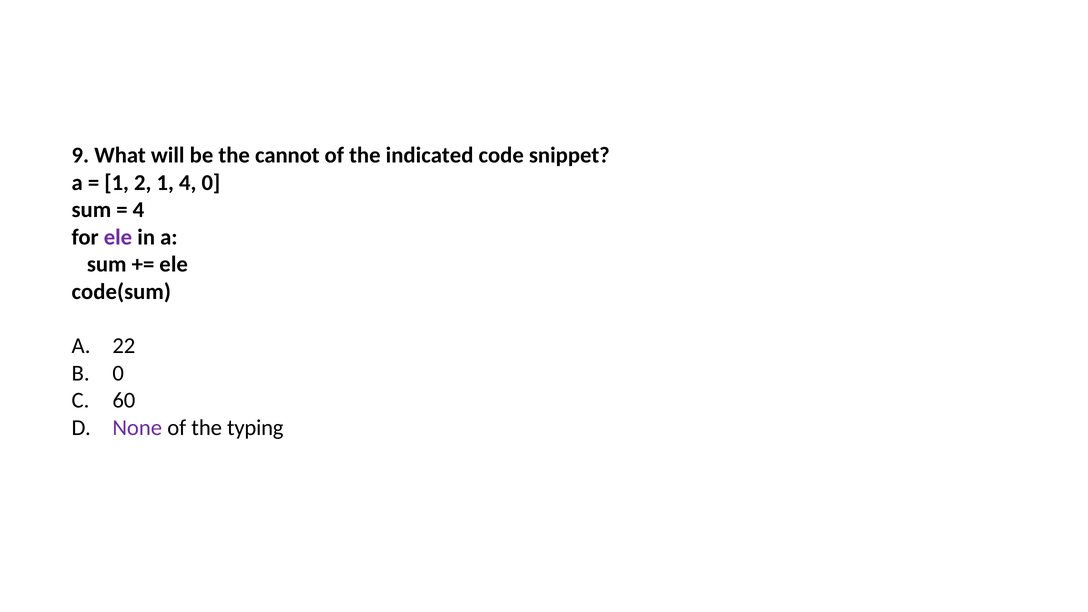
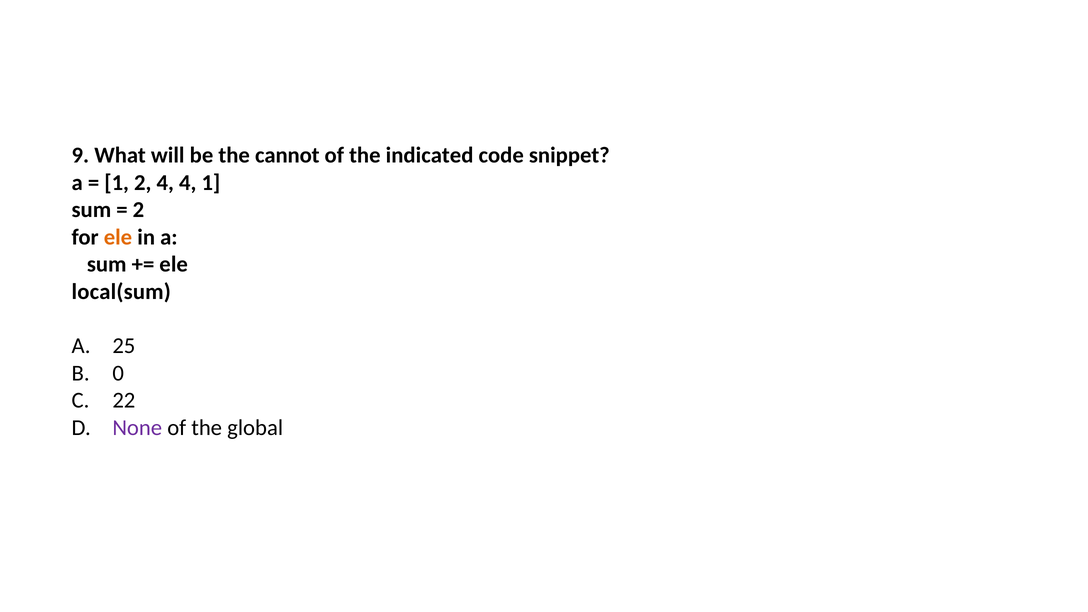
2 1: 1 -> 4
4 0: 0 -> 1
4 at (138, 210): 4 -> 2
ele at (118, 237) colour: purple -> orange
code(sum: code(sum -> local(sum
22: 22 -> 25
60: 60 -> 22
typing: typing -> global
